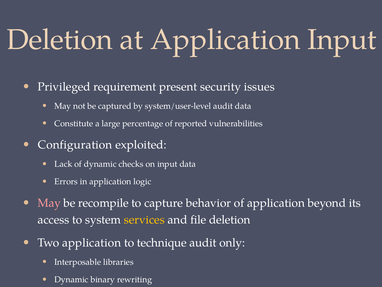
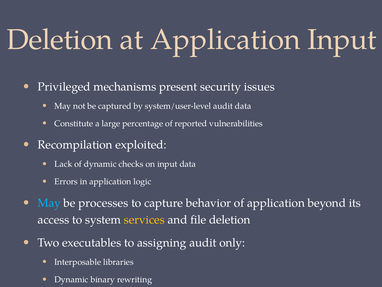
requirement: requirement -> mechanisms
Configuration: Configuration -> Recompilation
May at (49, 203) colour: pink -> light blue
recompile: recompile -> processes
Two application: application -> executables
technique: technique -> assigning
